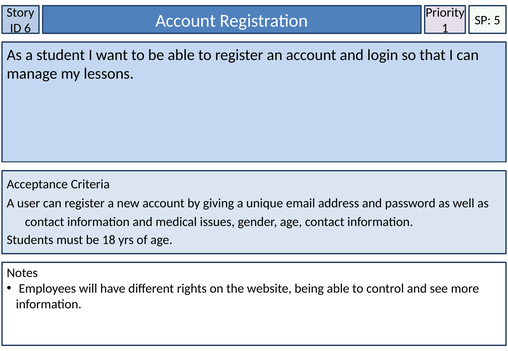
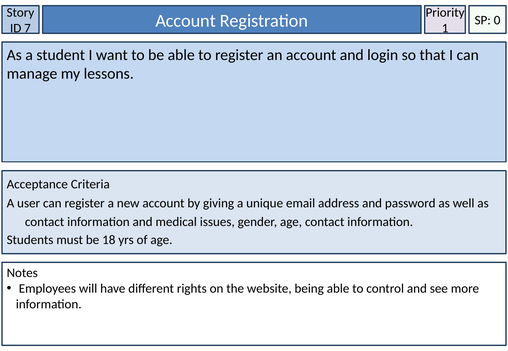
5: 5 -> 0
6: 6 -> 7
